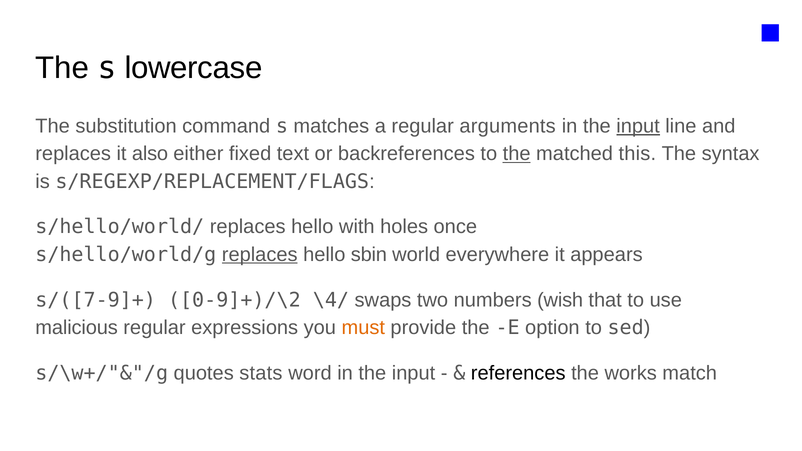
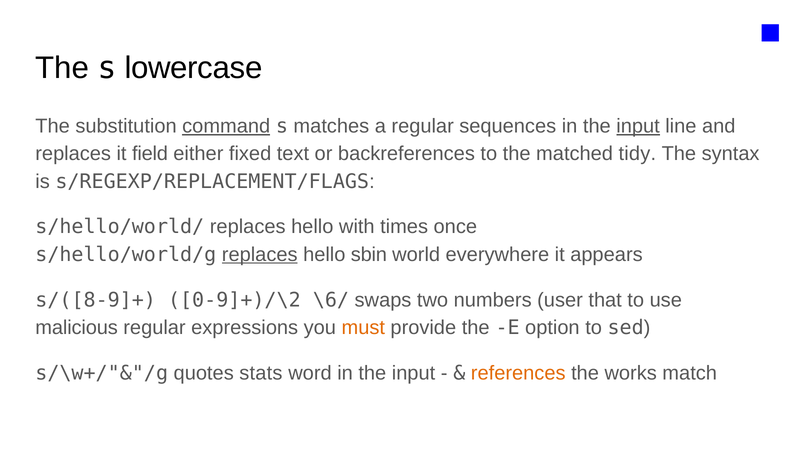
command underline: none -> present
arguments: arguments -> sequences
also: also -> field
the at (517, 154) underline: present -> none
this: this -> tidy
holes: holes -> times
s/([7-9]+: s/([7-9]+ -> s/([8-9]+
\4/: \4/ -> \6/
wish: wish -> user
references colour: black -> orange
